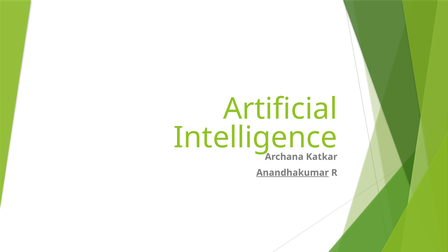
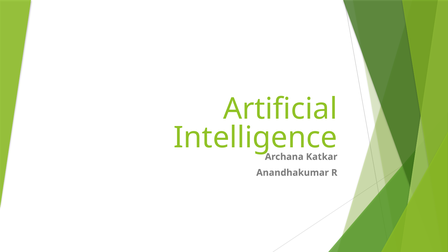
Anandhakumar underline: present -> none
